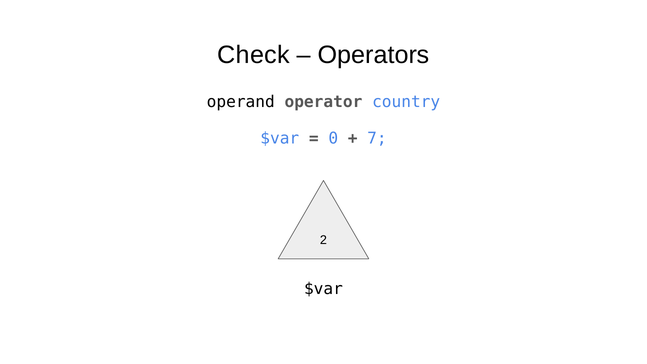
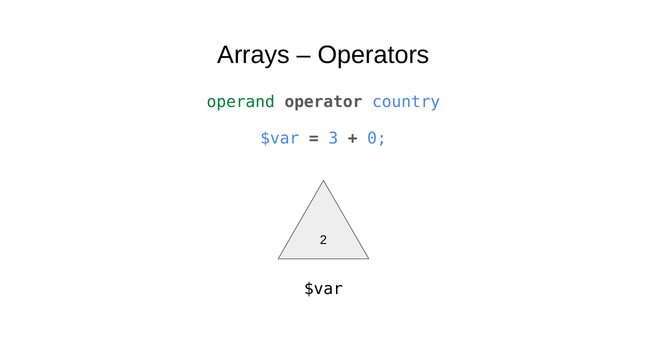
Check: Check -> Arrays
operand colour: black -> green
0: 0 -> 3
7: 7 -> 0
